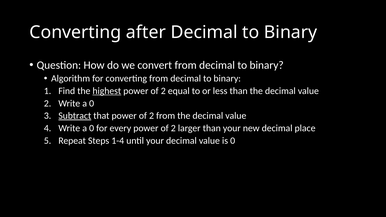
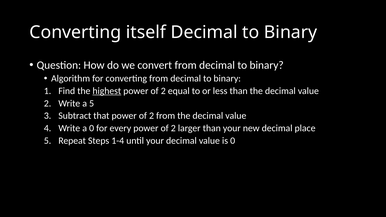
after: after -> itself
2 Write a 0: 0 -> 5
Subtract underline: present -> none
